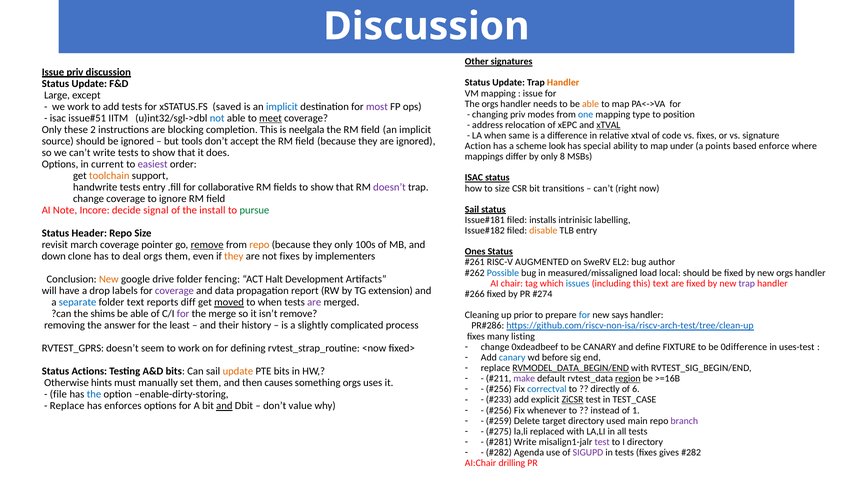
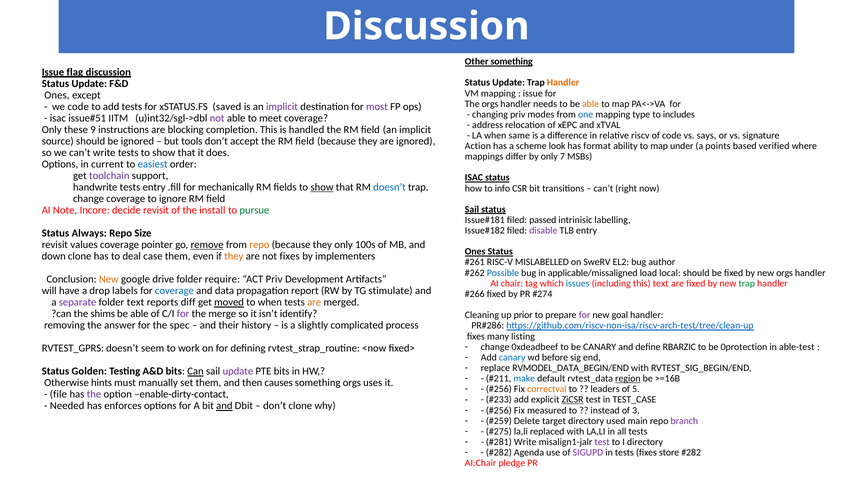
Other signatures: signatures -> something
Issue priv: priv -> flag
Large at (57, 95): Large -> Ones
we work: work -> code
implicit at (282, 107) colour: blue -> purple
position: position -> includes
not at (217, 118) colour: blue -> purple
meet underline: present -> none
xTVAL at (608, 125) underline: present -> none
2: 2 -> 9
neelgala: neelgala -> handled
relative xtval: xtval -> riscv
vs fixes: fixes -> says
special: special -> format
enforce: enforce -> verified
8: 8 -> 7
easiest colour: purple -> blue
toolchain colour: orange -> purple
collaborative: collaborative -> mechanically
show at (322, 187) underline: none -> present
doesn’t at (389, 187) colour: purple -> blue
to size: size -> info
decide signal: signal -> revisit
installs: installs -> passed
disable colour: orange -> purple
Header: Header -> Always
march: march -> values
deal orgs: orgs -> case
AUGMENTED: AUGMENTED -> MISLABELLED
measured/missaligned: measured/missaligned -> applicable/missaligned
fencing: fencing -> require
ACT Halt: Halt -> Priv
trap at (747, 283) colour: purple -> green
coverage at (174, 291) colour: purple -> blue
extension: extension -> stimulate
separate colour: blue -> purple
are at (314, 302) colour: purple -> orange
isn’t remove: remove -> identify
for at (585, 315) colour: blue -> purple
says: says -> goal
least: least -> spec
FIXTURE: FIXTURE -> RBARZIC
0difference: 0difference -> 0protection
uses-test: uses-test -> able-test
RVMODEL_DATA_BEGIN/END underline: present -> none
Actions: Actions -> Golden
Can underline: none -> present
update at (238, 371) colour: orange -> purple
make colour: purple -> blue
correctval colour: blue -> orange
directly: directly -> leaders
6: 6 -> 5
the at (94, 394) colour: blue -> purple
enable-dirty-storing: enable-dirty-storing -> enable-dirty-contact
Replace at (67, 406): Replace -> Needed
don’t value: value -> clone
whenever: whenever -> measured
1: 1 -> 3
gives: gives -> store
drilling: drilling -> pledge
